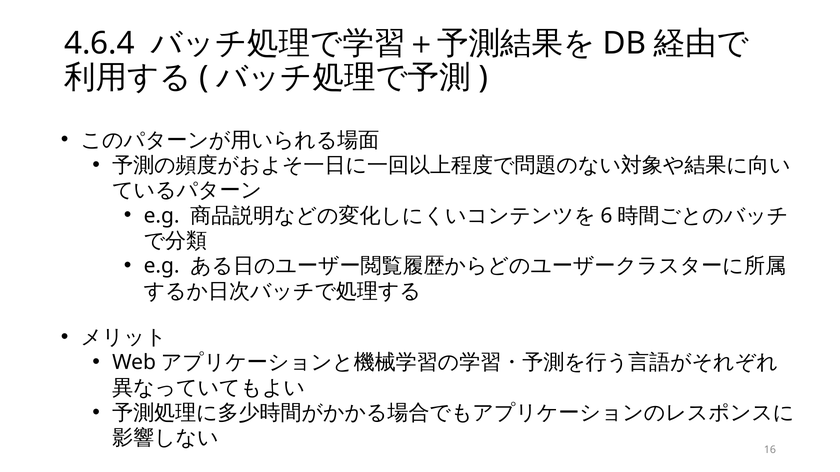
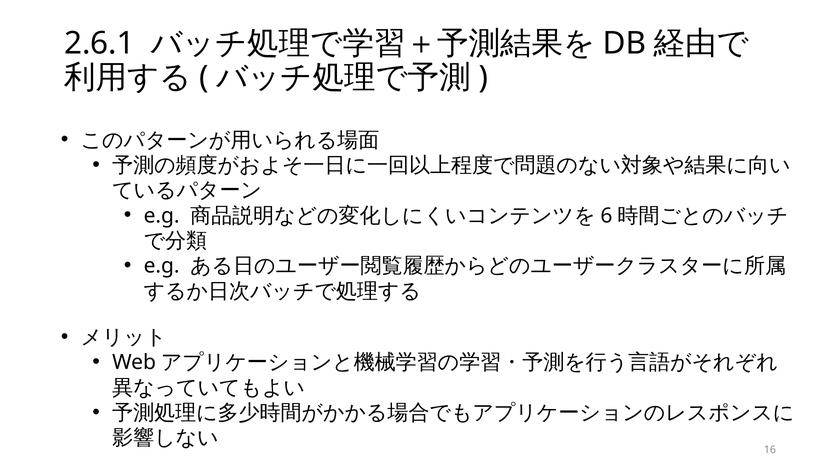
4.6.4: 4.6.4 -> 2.6.1
